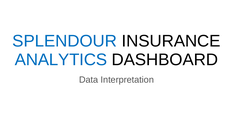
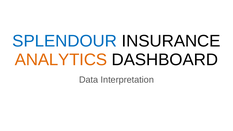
ANALYTICS colour: blue -> orange
